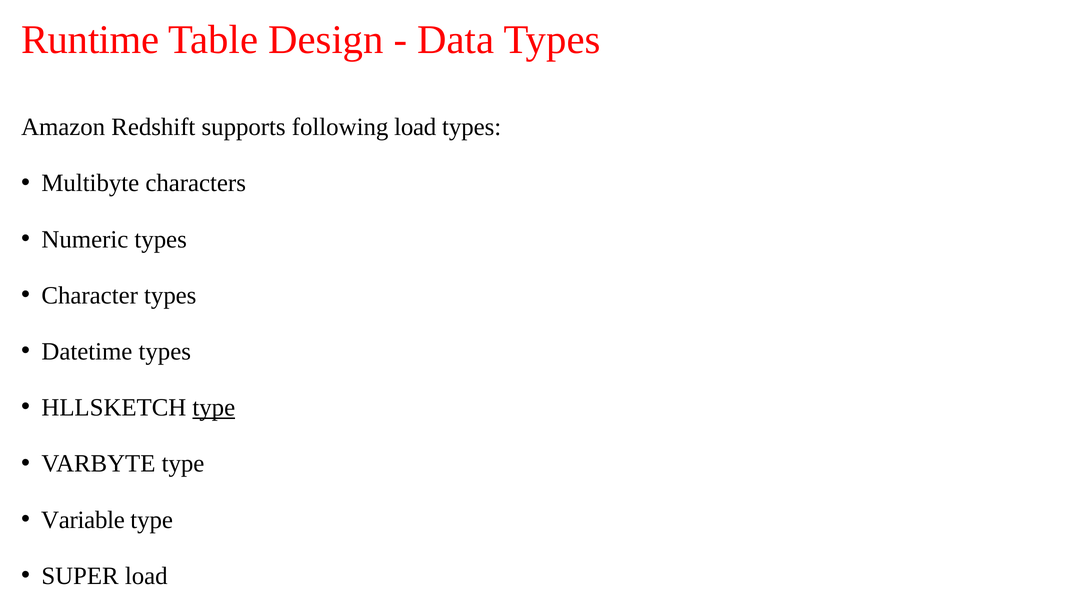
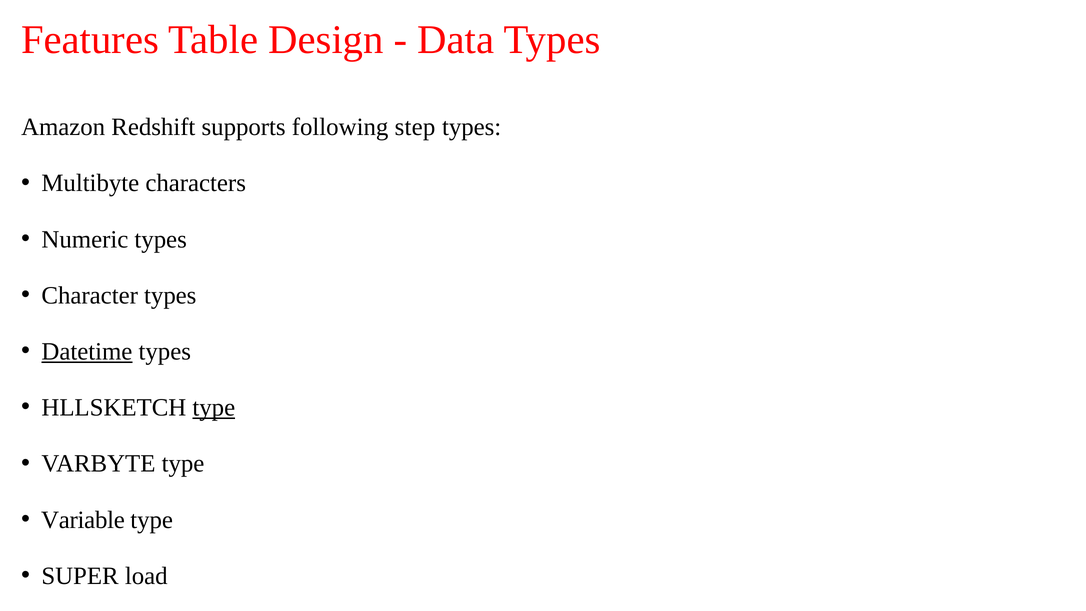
Runtime: Runtime -> Features
following load: load -> step
Datetime underline: none -> present
